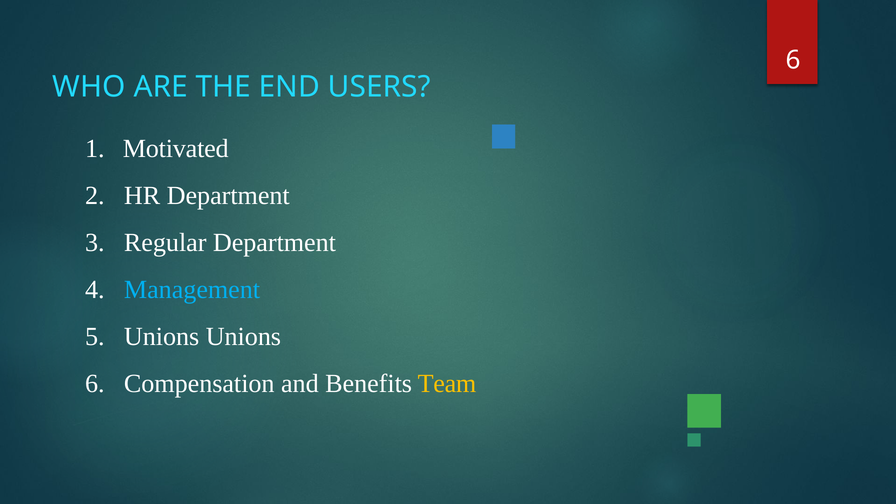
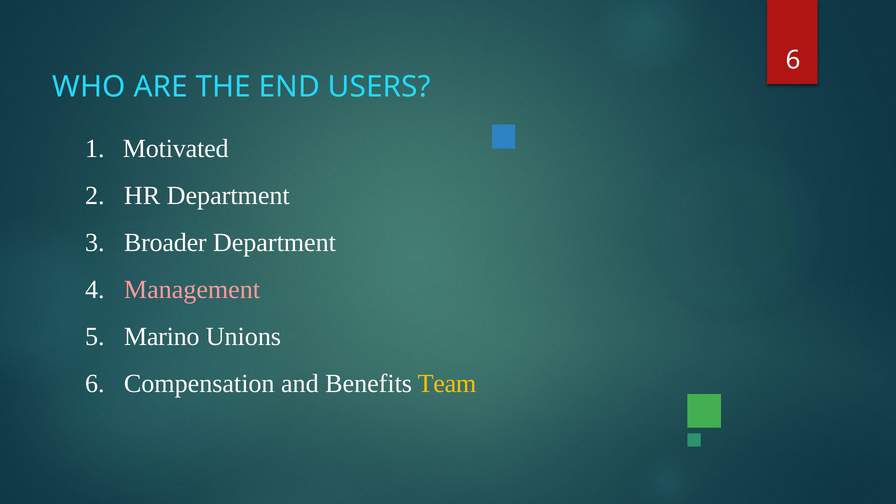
Regular: Regular -> Broader
Management colour: light blue -> pink
Unions at (162, 337): Unions -> Marino
